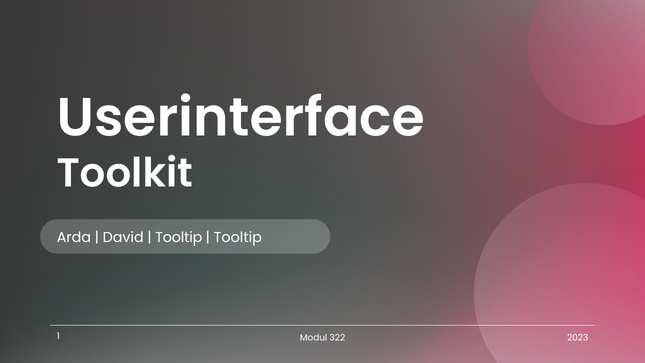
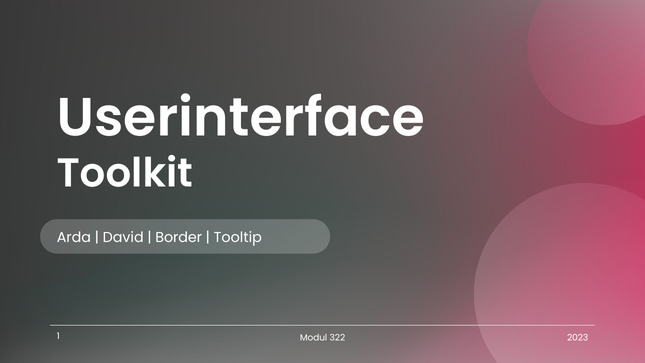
Tooltip at (179, 237): Tooltip -> Border
